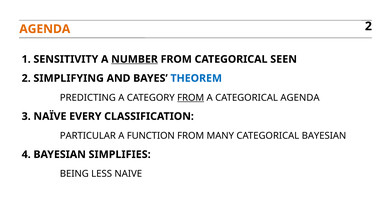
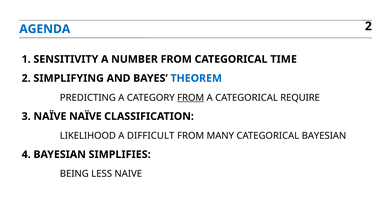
AGENDA at (45, 29) colour: orange -> blue
NUMBER underline: present -> none
SEEN: SEEN -> TIME
CATEGORICAL AGENDA: AGENDA -> REQUIRE
NAÏVE EVERY: EVERY -> NAÏVE
PARTICULAR: PARTICULAR -> LIKELIHOOD
FUNCTION: FUNCTION -> DIFFICULT
